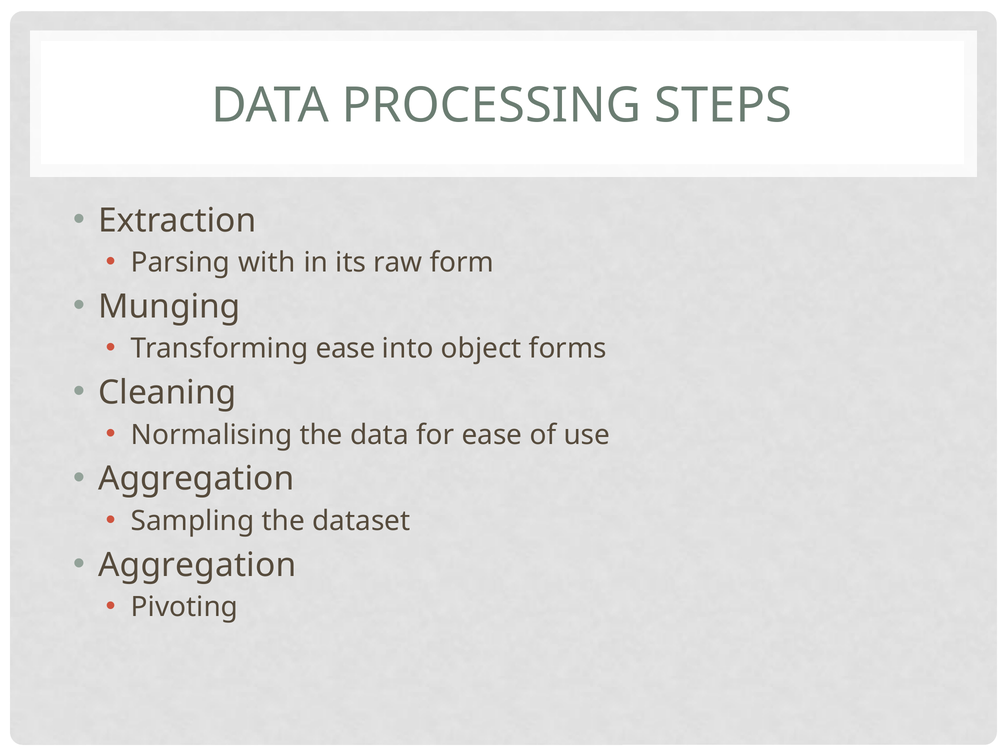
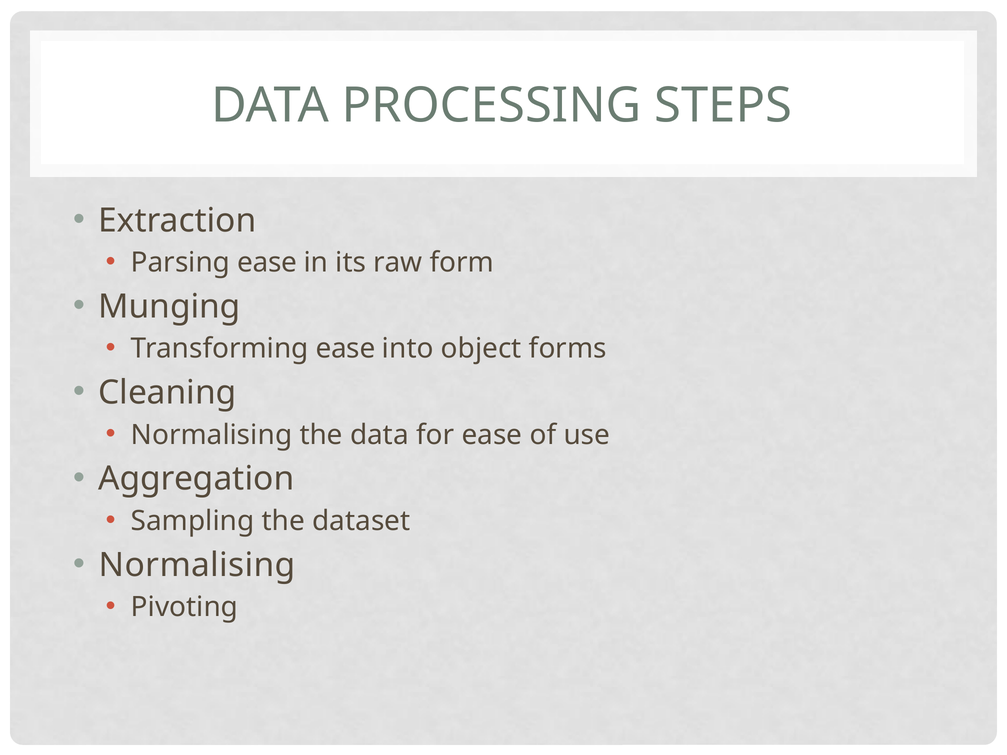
Parsing with: with -> ease
Aggregation at (197, 565): Aggregation -> Normalising
